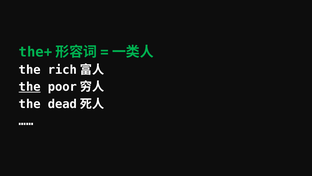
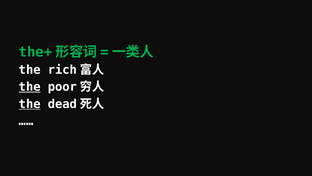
the at (30, 104) underline: none -> present
